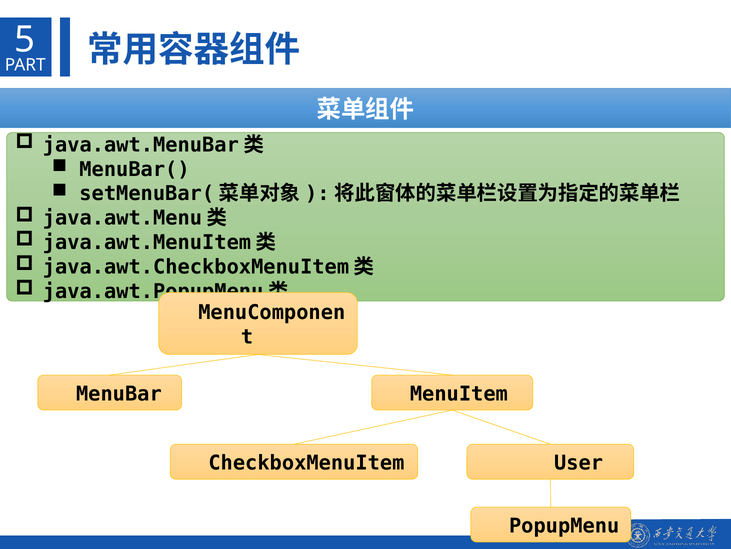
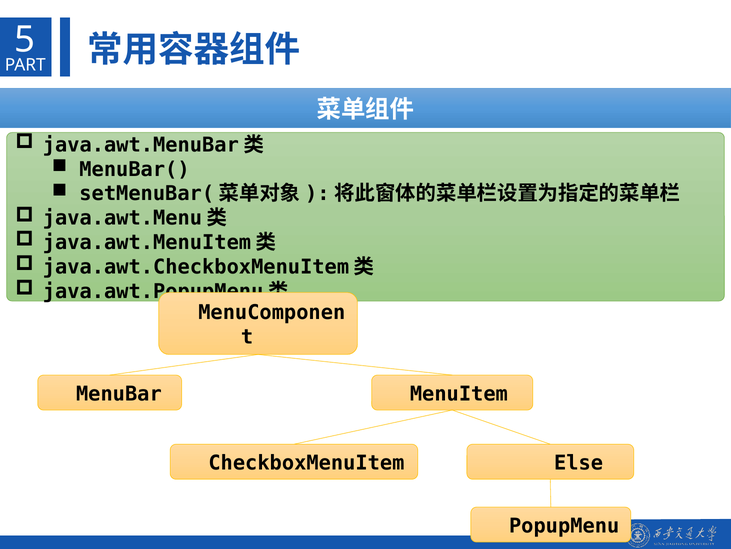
User: User -> Else
